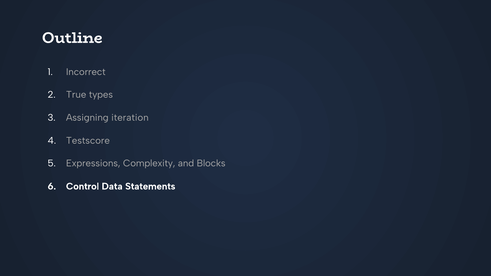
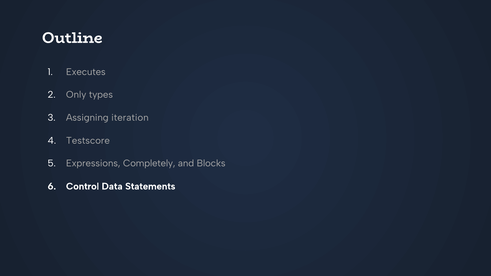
Incorrect: Incorrect -> Executes
True: True -> Only
Complexity: Complexity -> Completely
